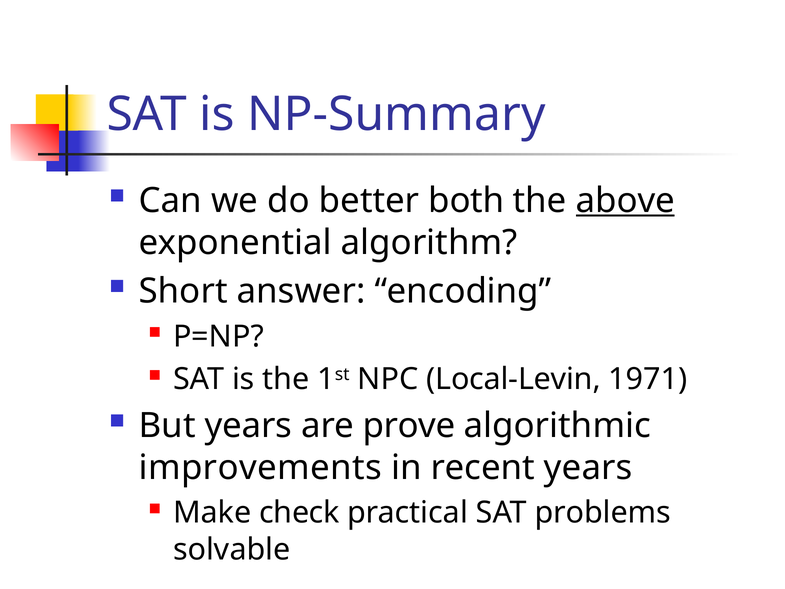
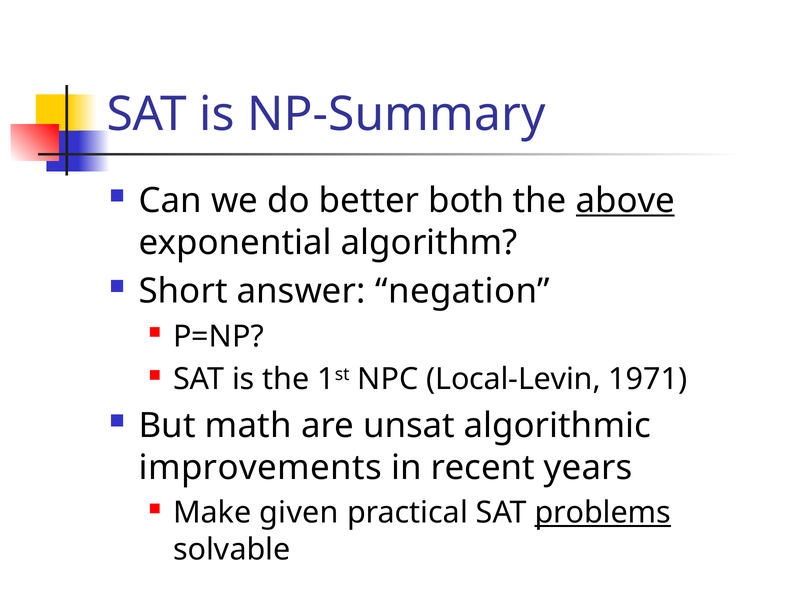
encoding: encoding -> negation
But years: years -> math
prove: prove -> unsat
check: check -> given
problems underline: none -> present
